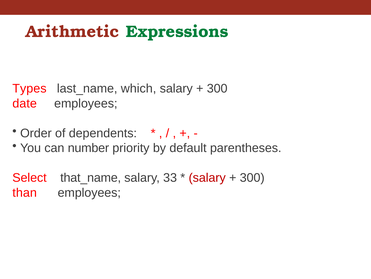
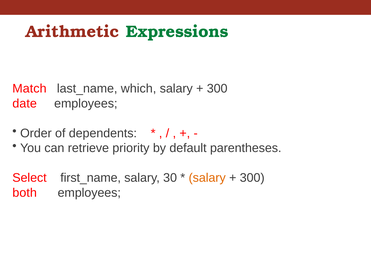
Types: Types -> Match
number: number -> retrieve
that_name: that_name -> first_name
33: 33 -> 30
salary at (207, 177) colour: red -> orange
than: than -> both
